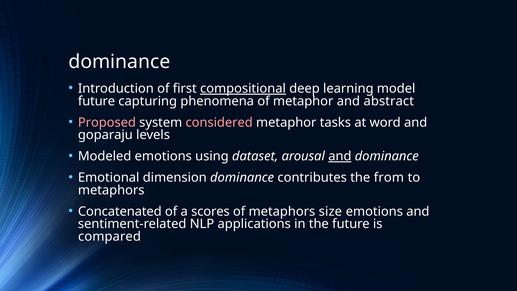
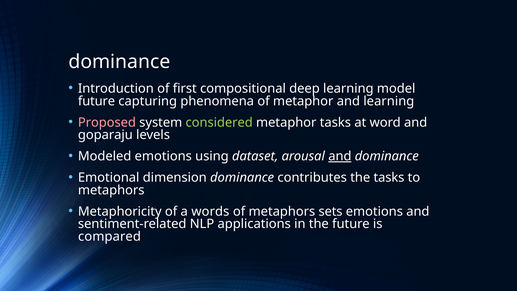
compositional underline: present -> none
and abstract: abstract -> learning
considered colour: pink -> light green
the from: from -> tasks
Concatenated: Concatenated -> Metaphoricity
scores: scores -> words
size: size -> sets
